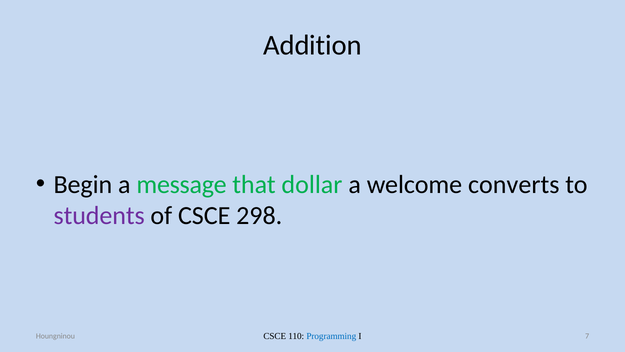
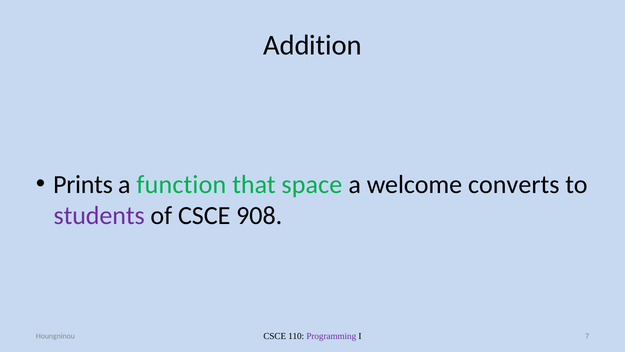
Begin: Begin -> Prints
message: message -> function
dollar: dollar -> space
298: 298 -> 908
Programming colour: blue -> purple
